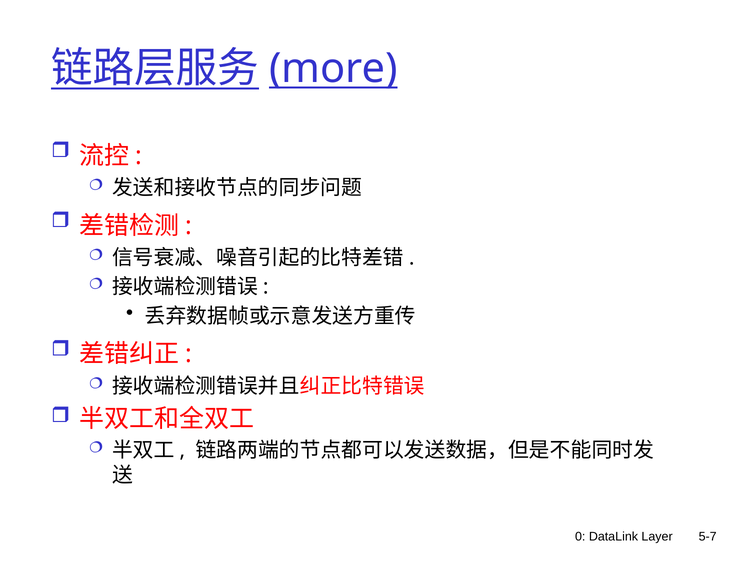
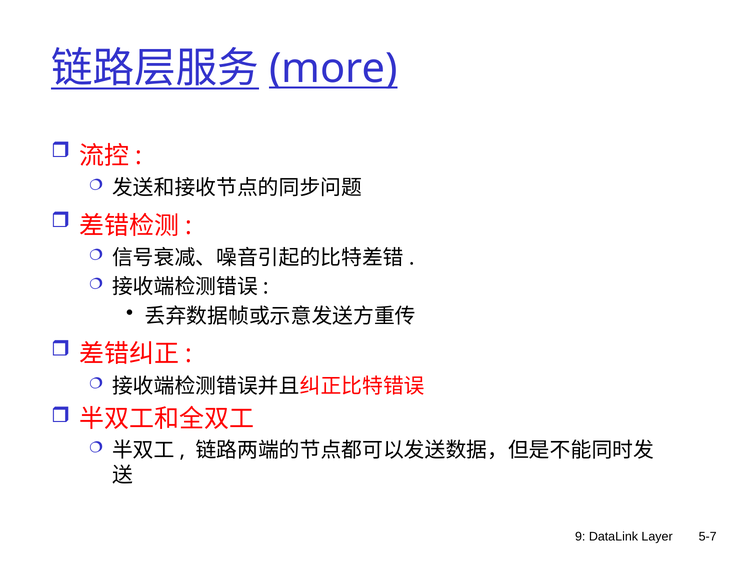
0: 0 -> 9
